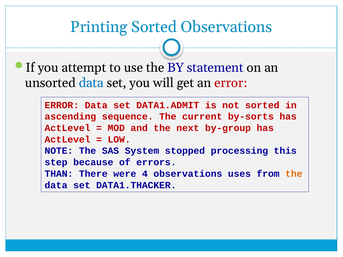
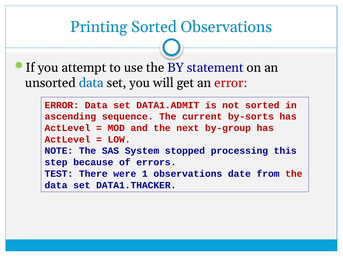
THAN: THAN -> TEST
4: 4 -> 1
uses: uses -> date
the at (294, 174) colour: orange -> red
